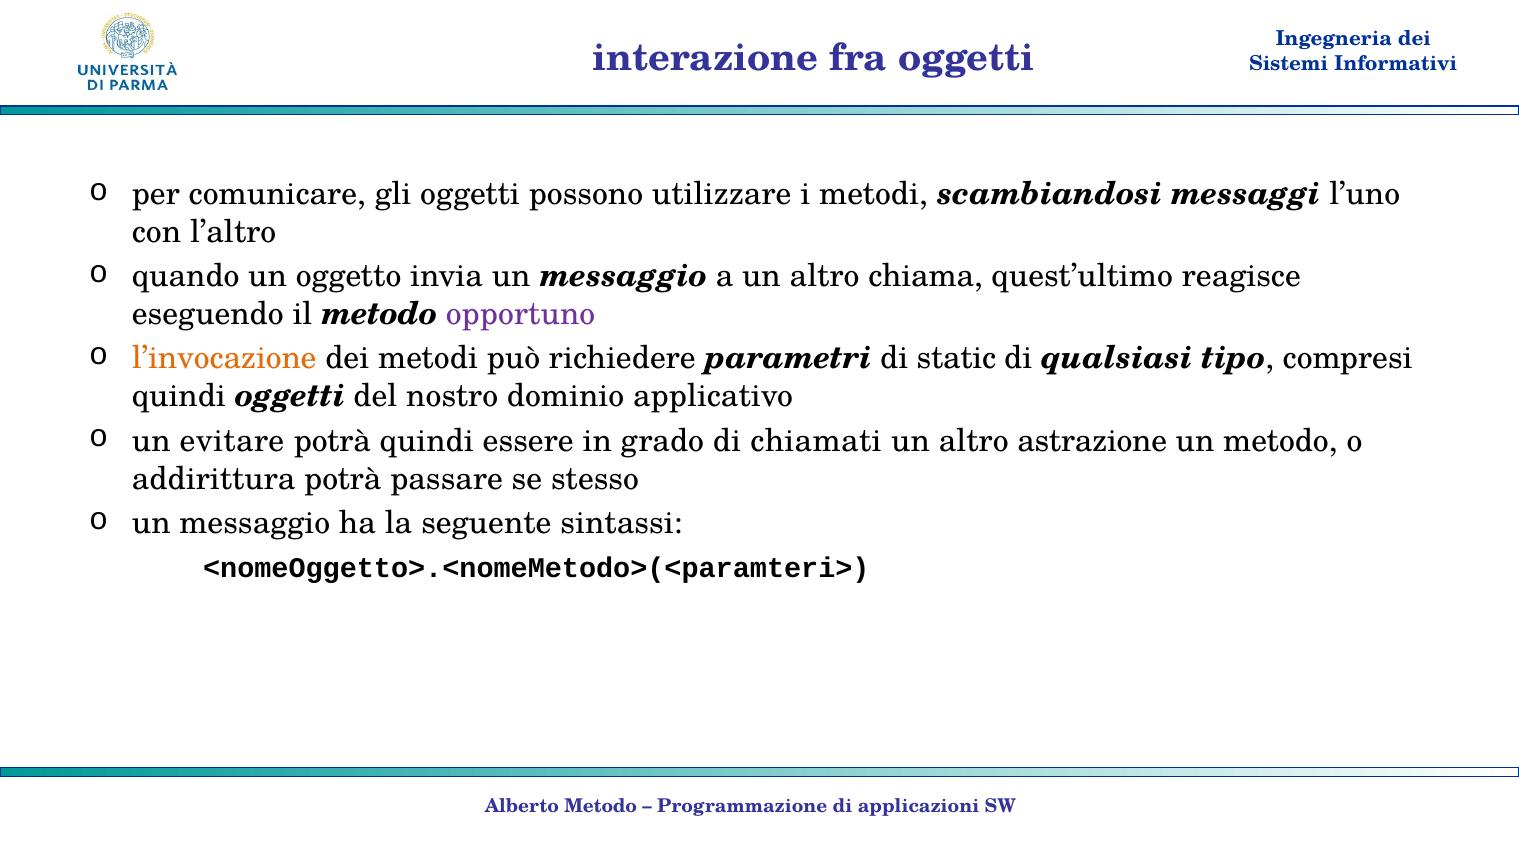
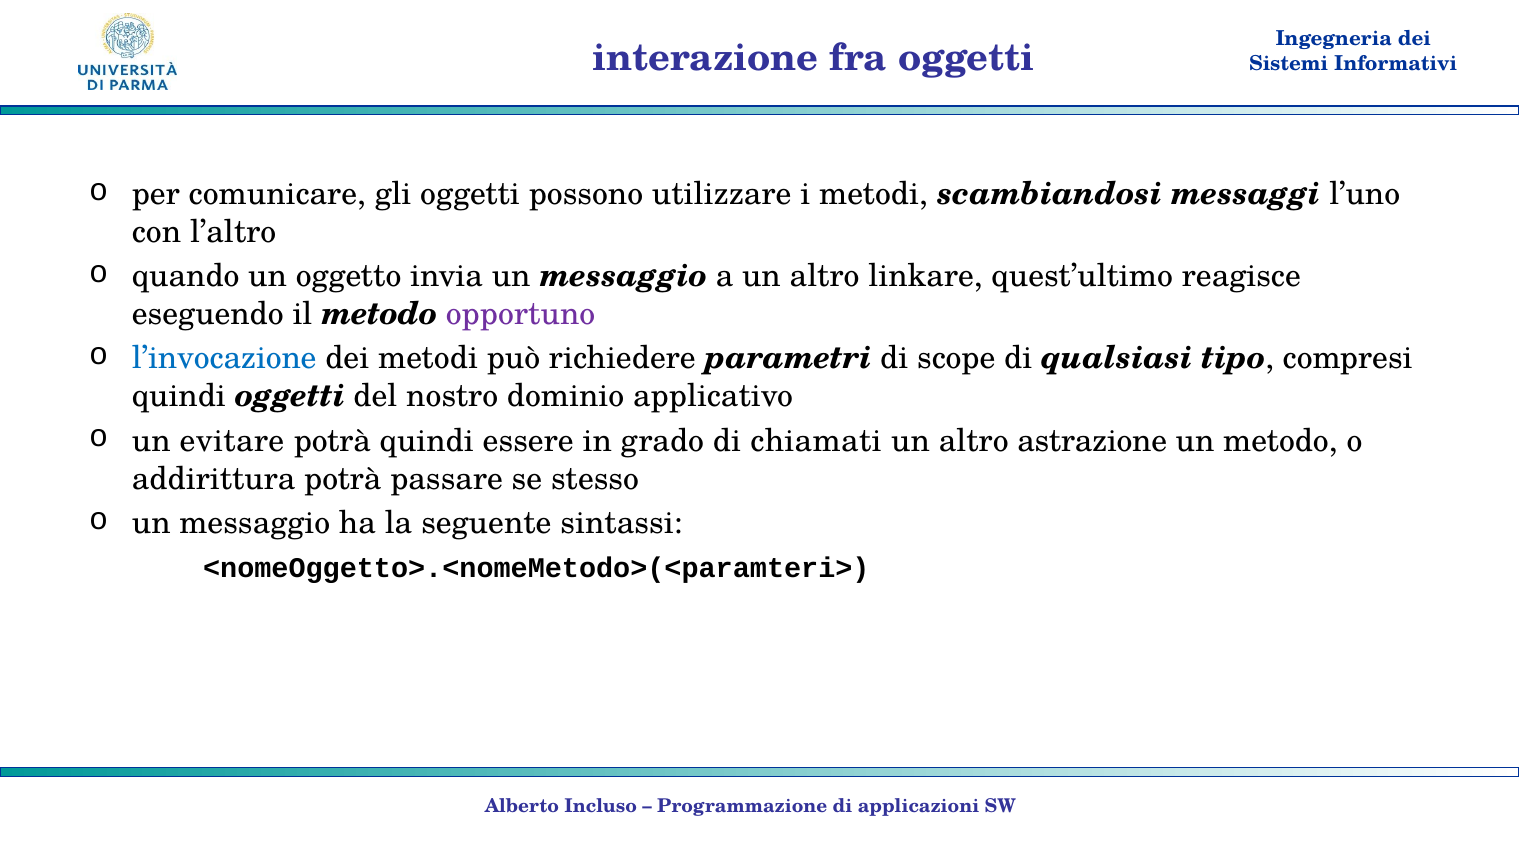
chiama: chiama -> linkare
l’invocazione colour: orange -> blue
static: static -> scope
Alberto Metodo: Metodo -> Incluso
